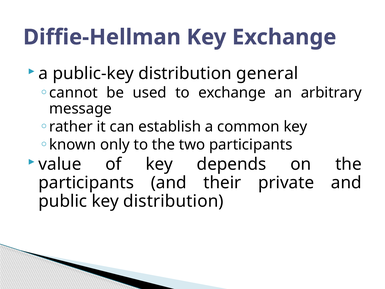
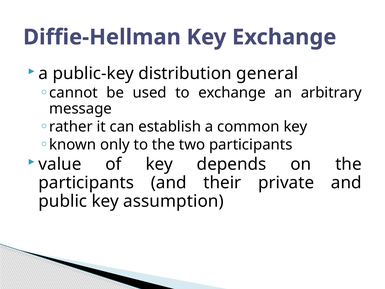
key distribution: distribution -> assumption
